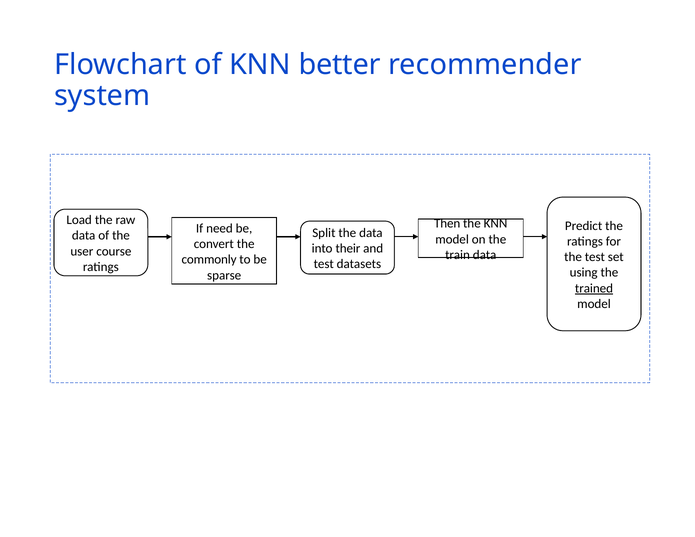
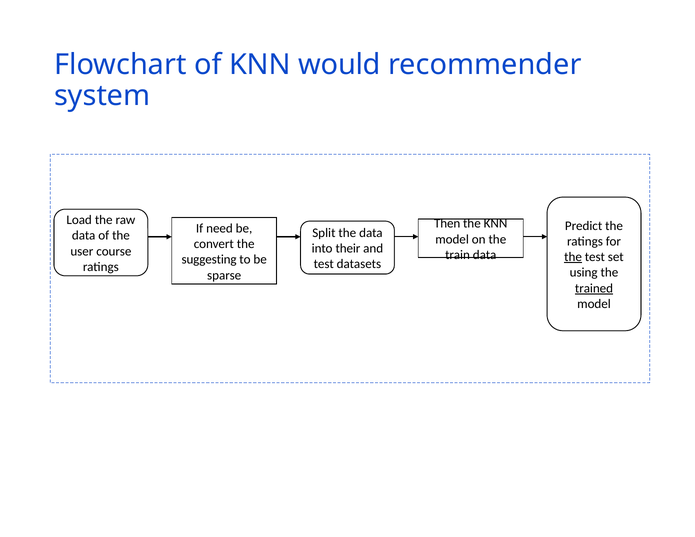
better: better -> would
the at (573, 257) underline: none -> present
commonly: commonly -> suggesting
